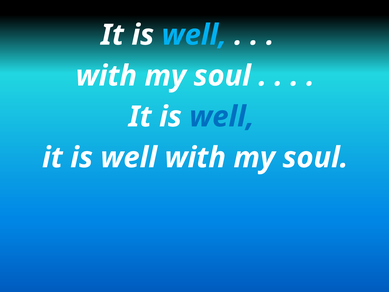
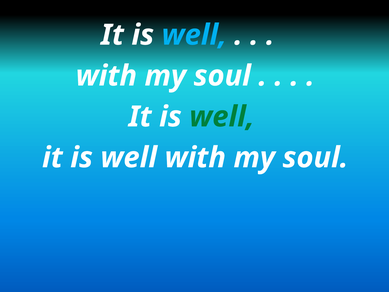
well at (222, 117) colour: blue -> green
